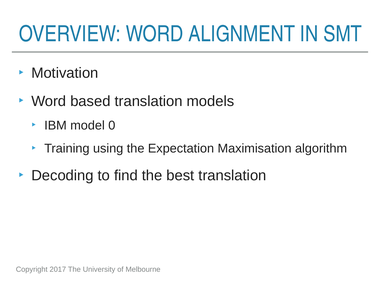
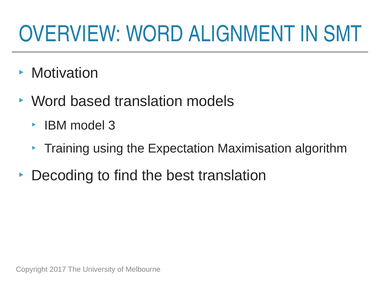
0: 0 -> 3
